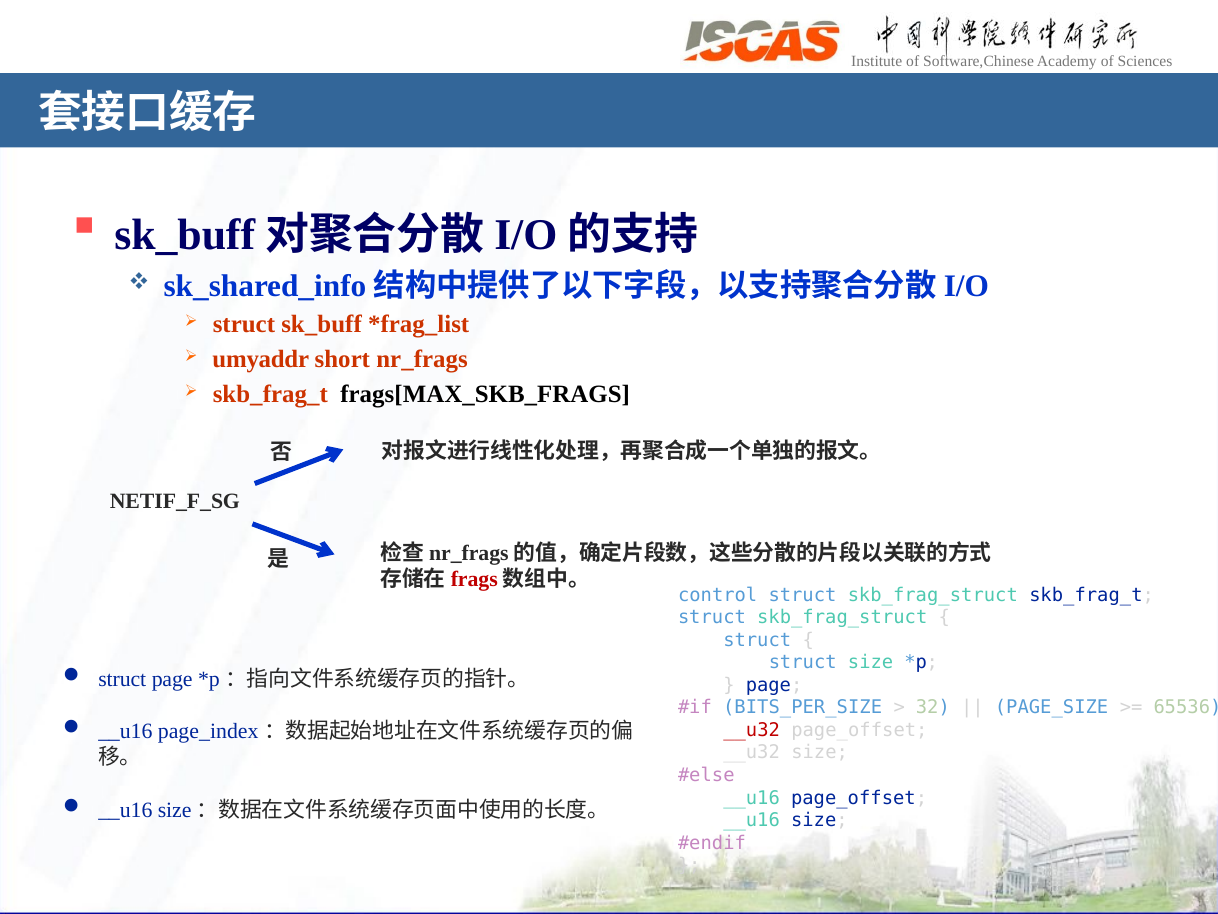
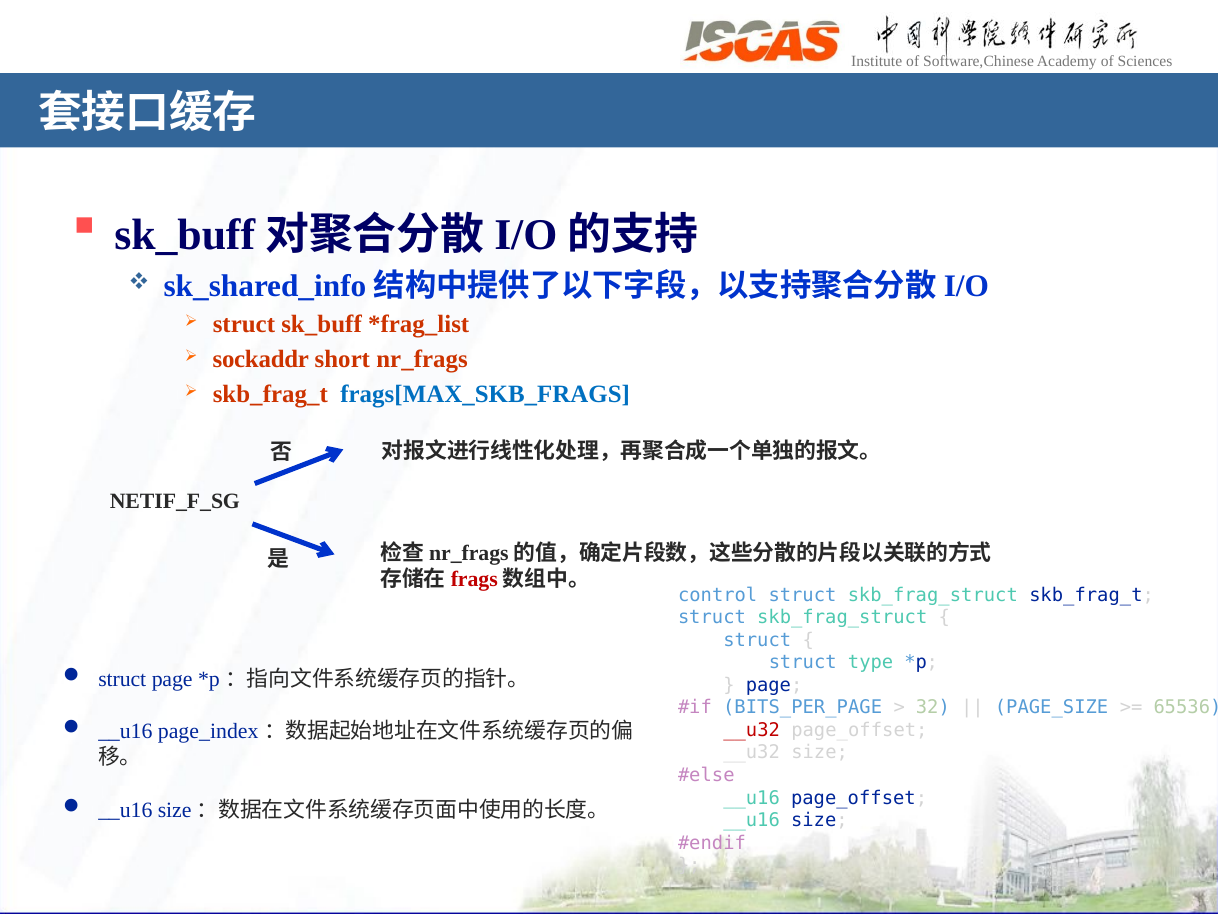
umyaddr: umyaddr -> sockaddr
frags[MAX_SKB_FRAGS colour: black -> blue
struct size: size -> type
BITS_PER_SIZE: BITS_PER_SIZE -> BITS_PER_PAGE
